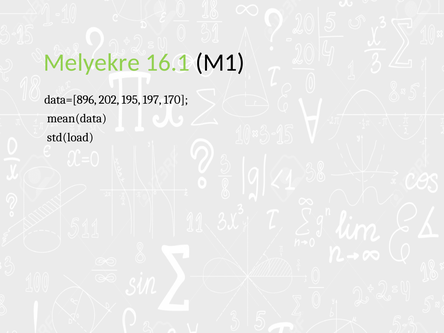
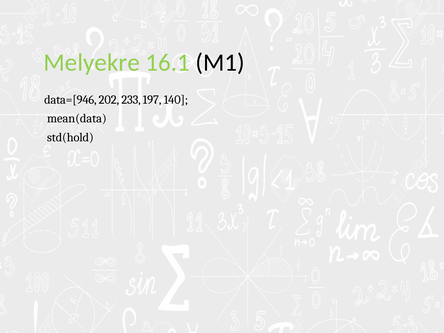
data=[896: data=[896 -> data=[946
195: 195 -> 233
170: 170 -> 140
std(load: std(load -> std(hold
